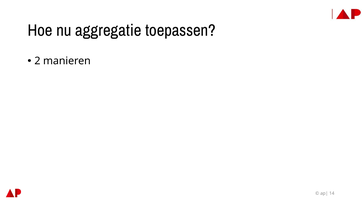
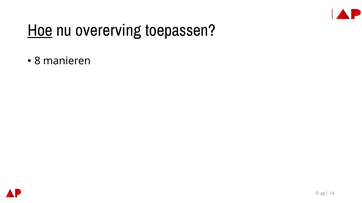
Hoe underline: none -> present
aggregatie: aggregatie -> overerving
2: 2 -> 8
